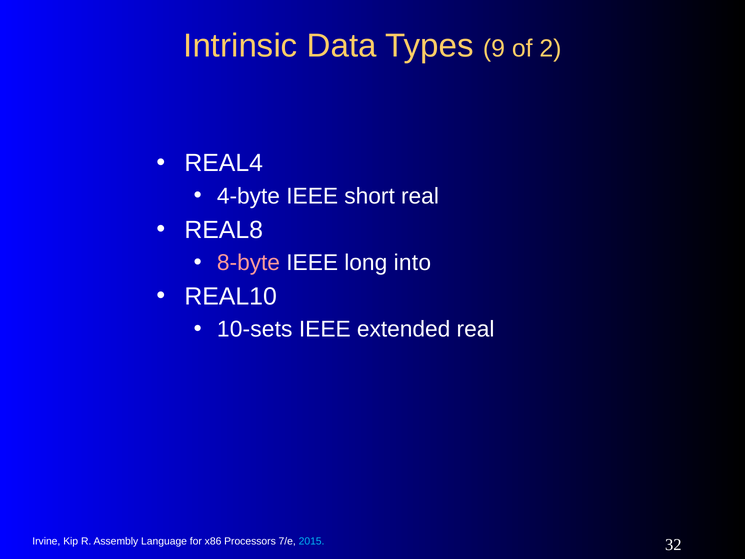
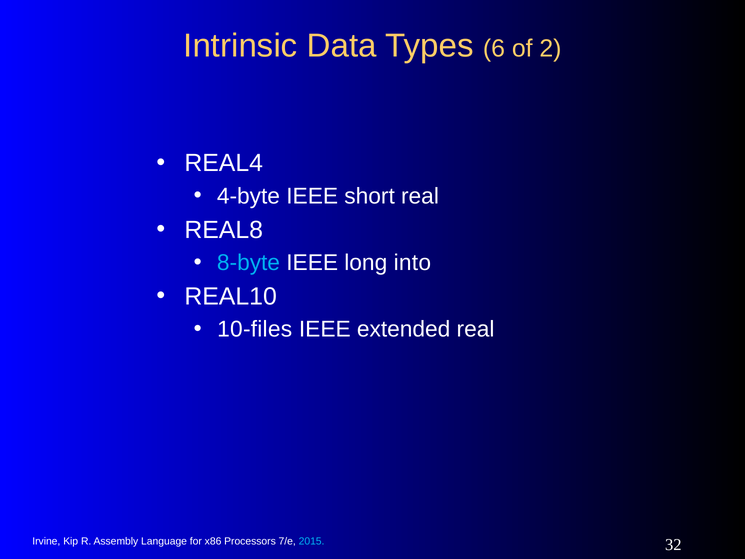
9: 9 -> 6
8-byte colour: pink -> light blue
10-sets: 10-sets -> 10-files
